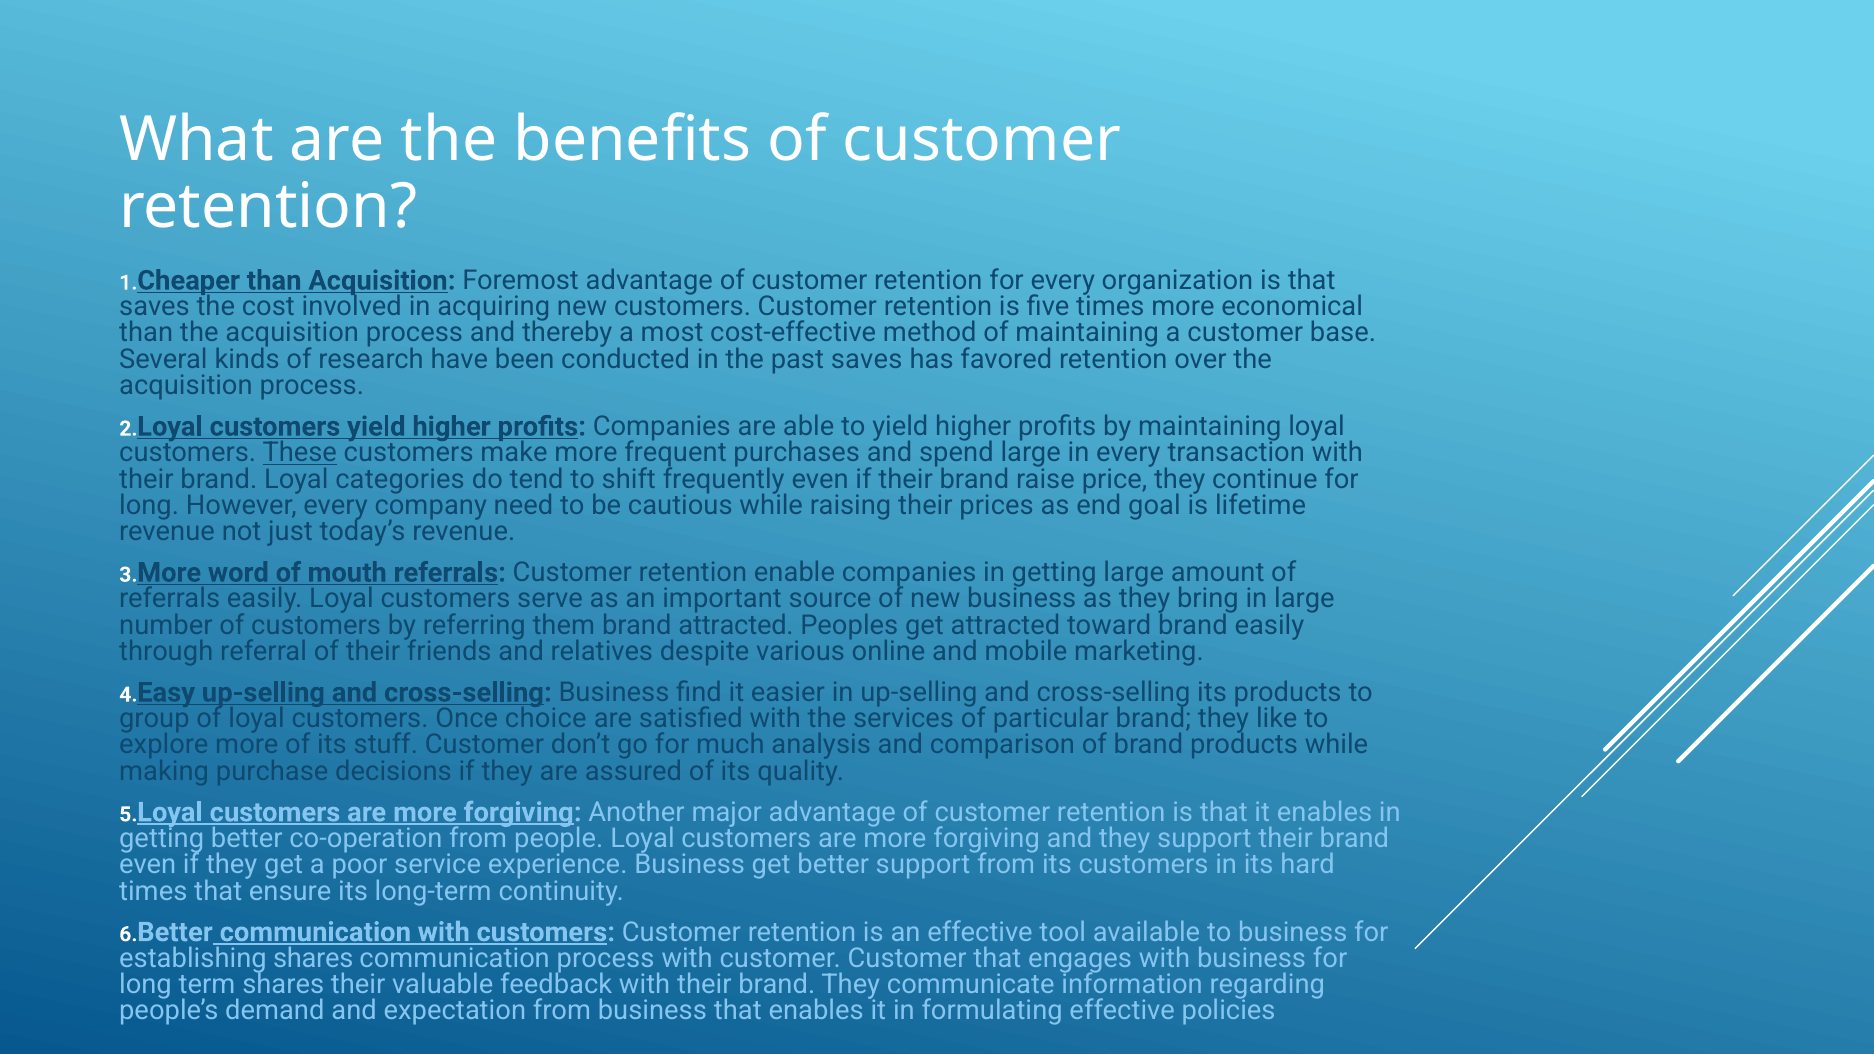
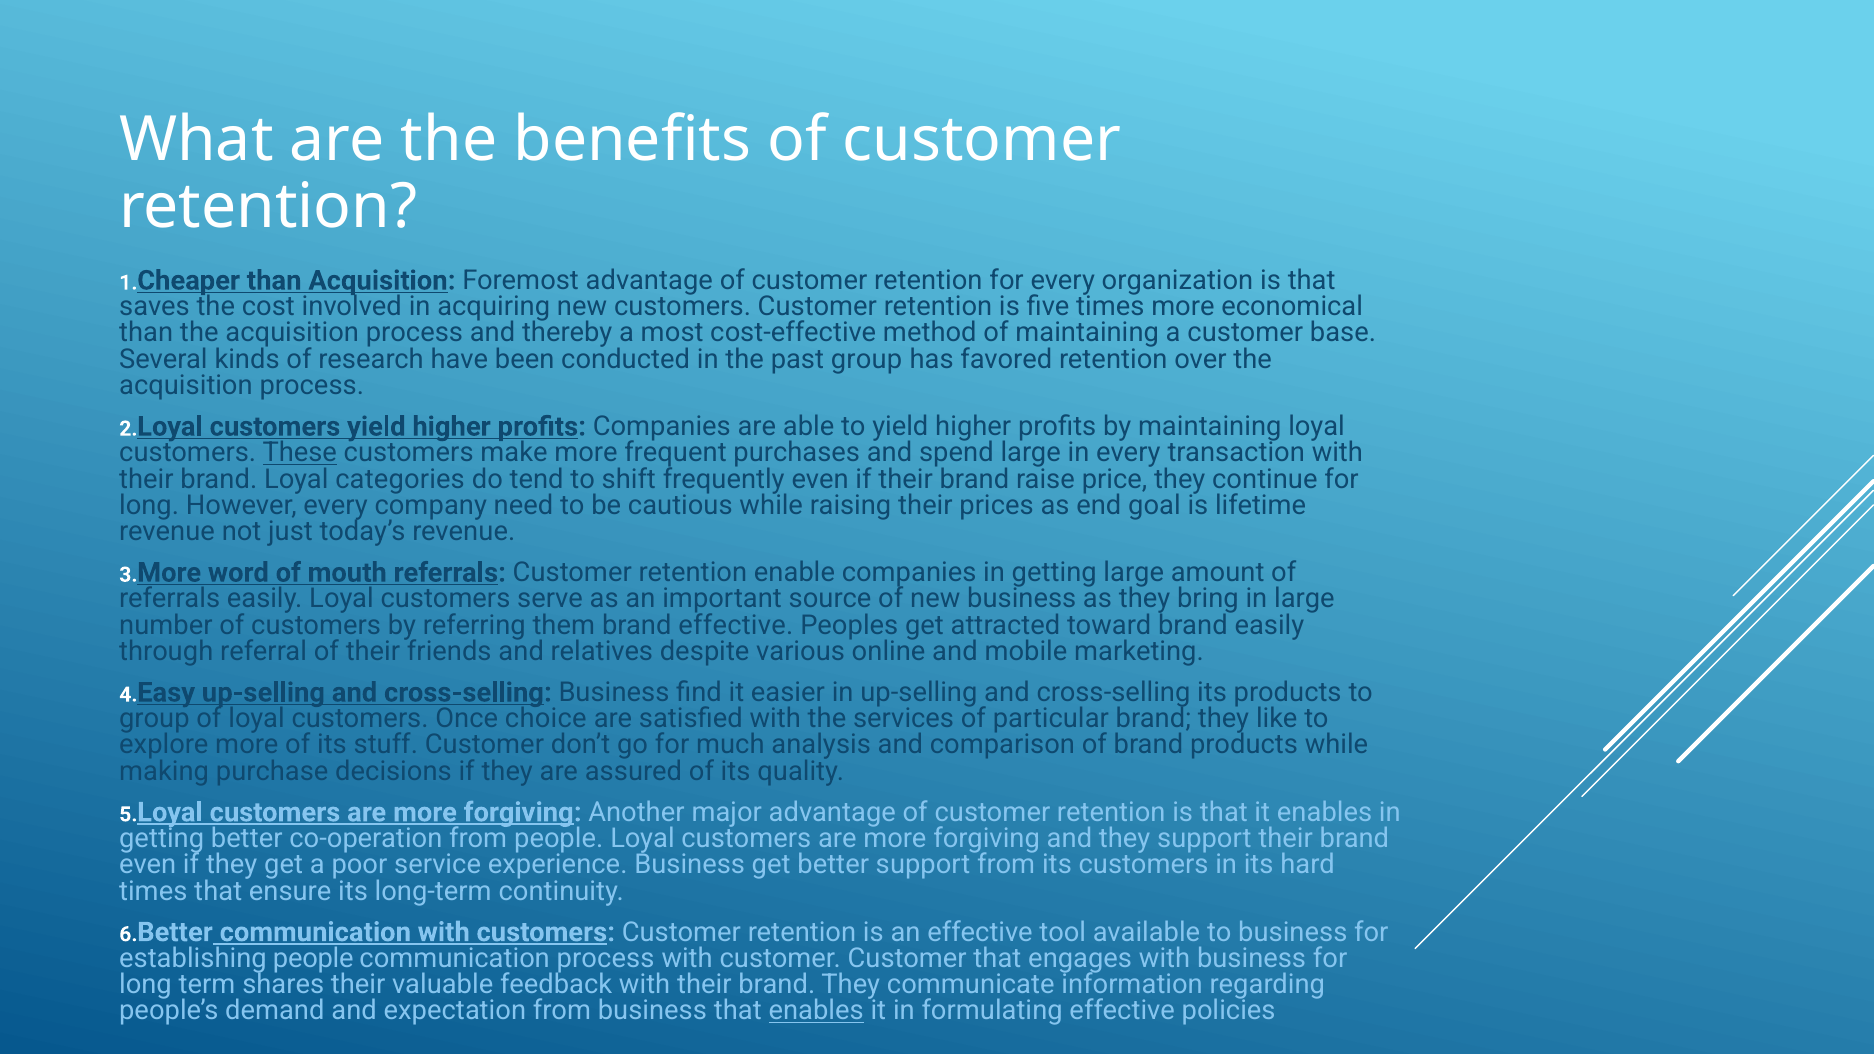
past saves: saves -> group
brand attracted: attracted -> effective
establishing shares: shares -> people
enables at (816, 1011) underline: none -> present
